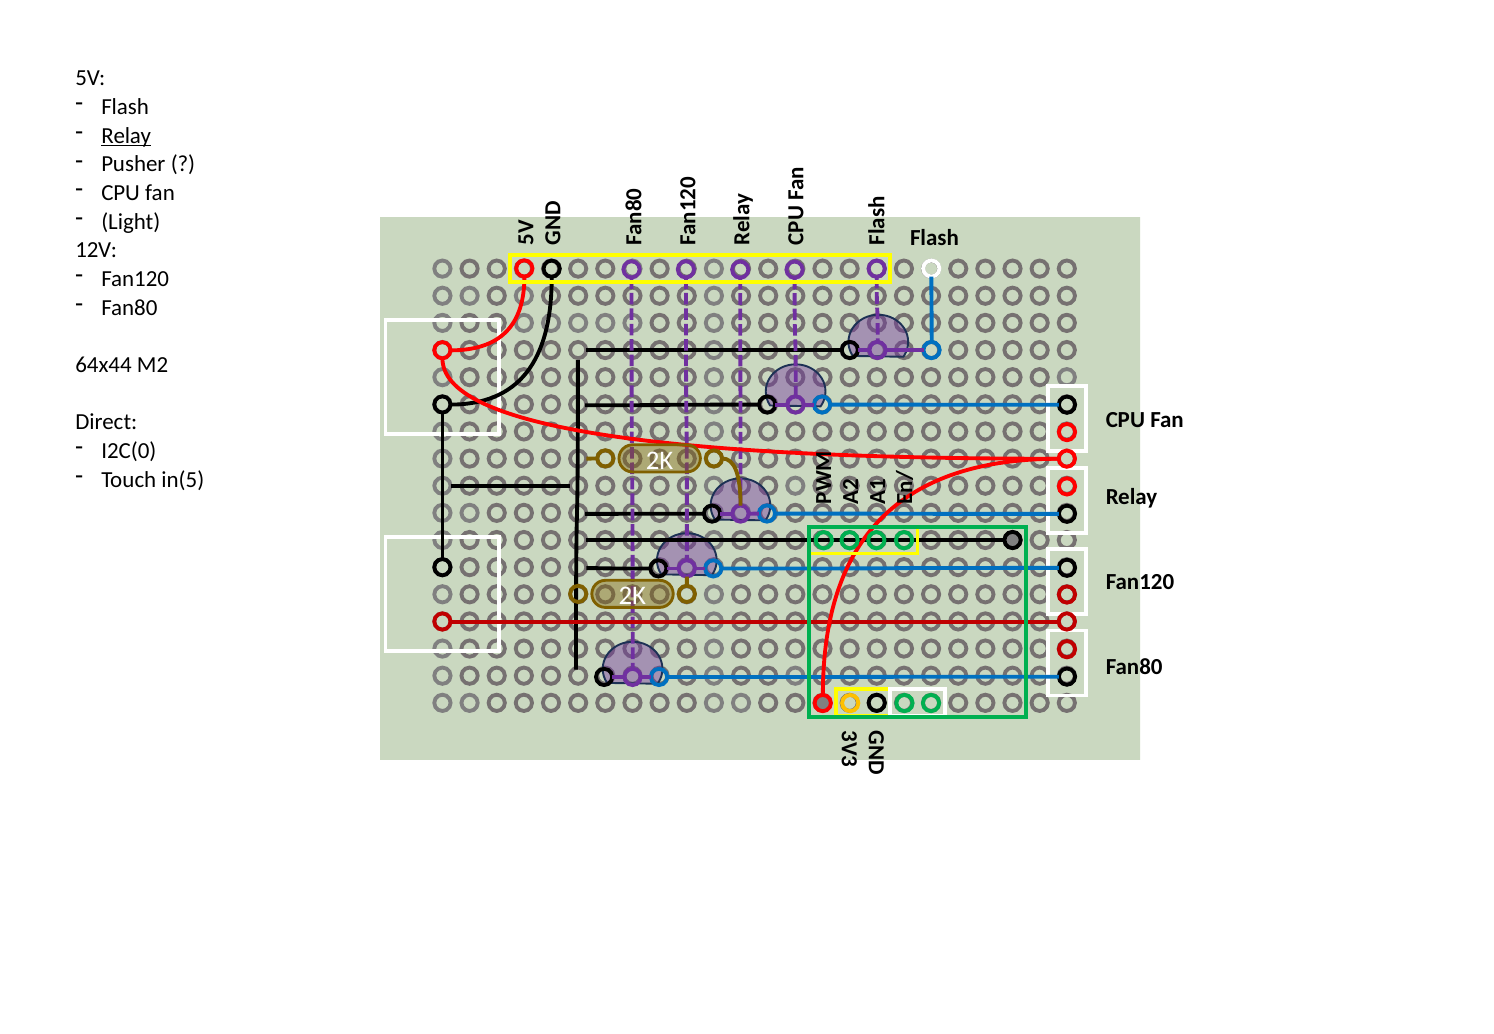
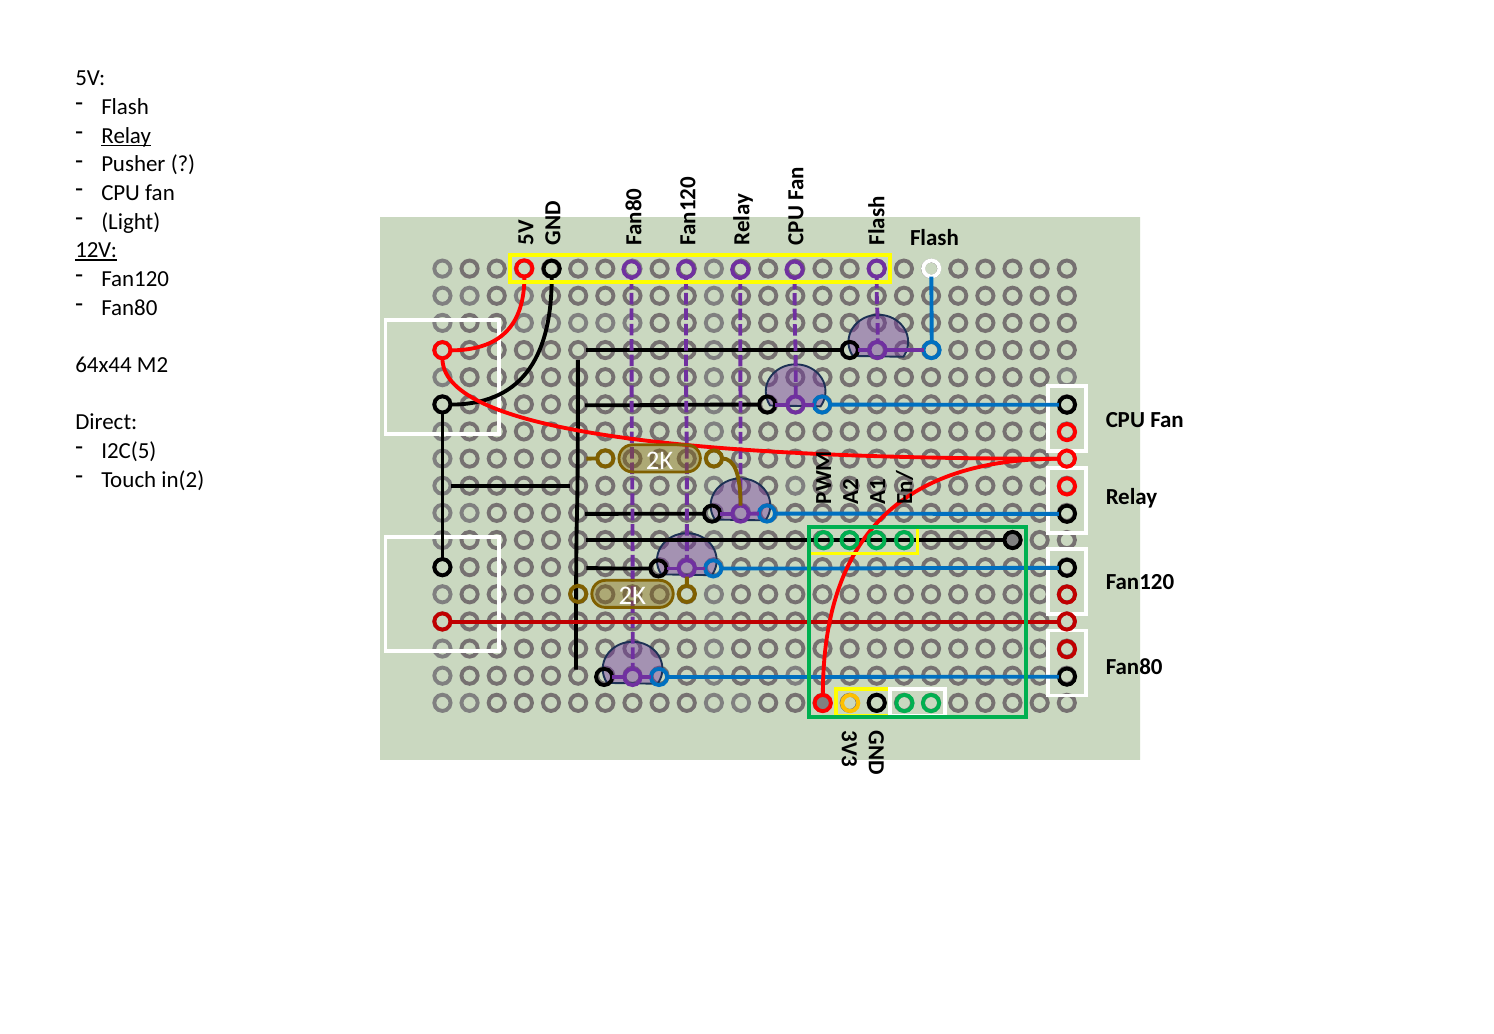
12V underline: none -> present
I2C(0: I2C(0 -> I2C(5
in(5: in(5 -> in(2
